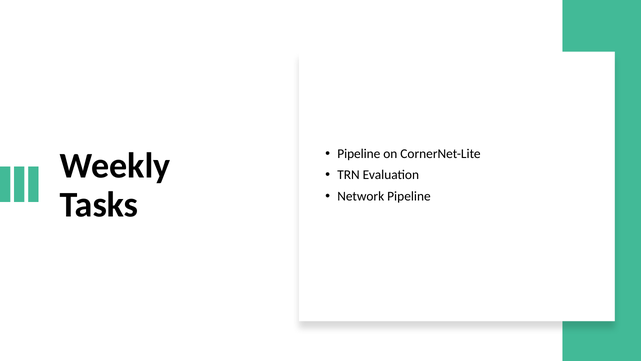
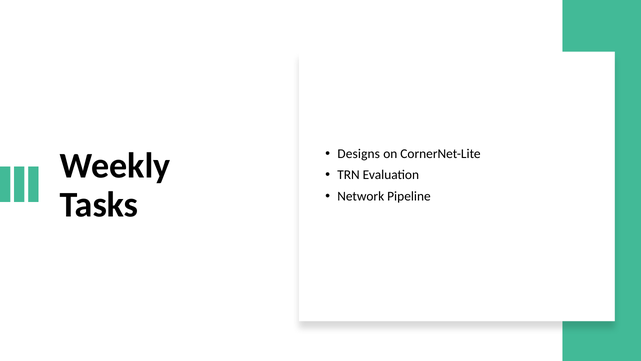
Pipeline at (359, 154): Pipeline -> Designs
